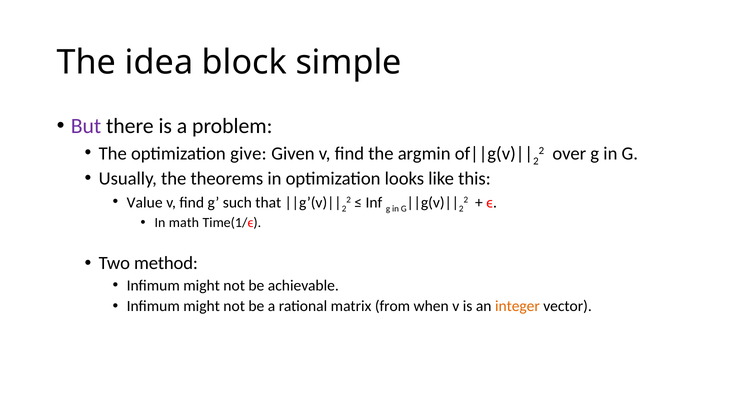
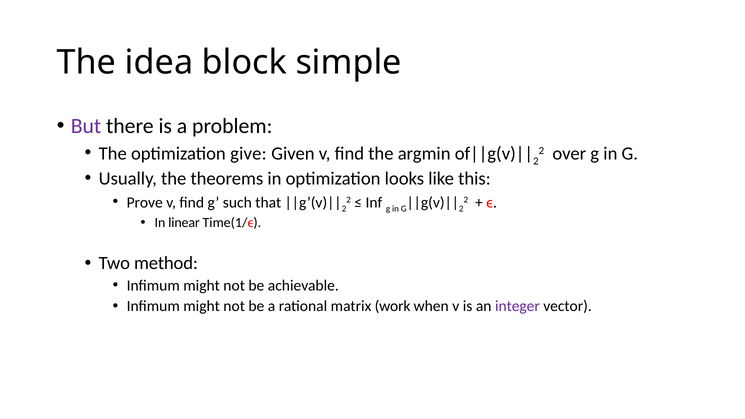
Value: Value -> Prove
math: math -> linear
from: from -> work
integer colour: orange -> purple
